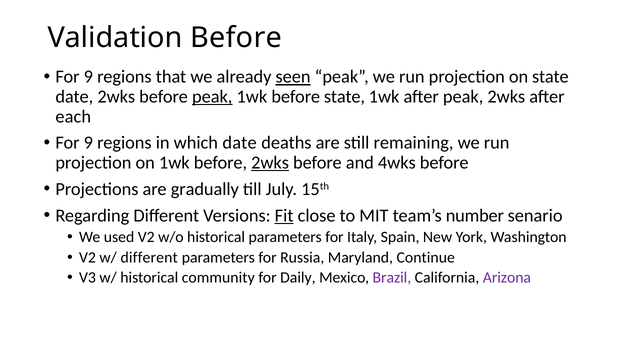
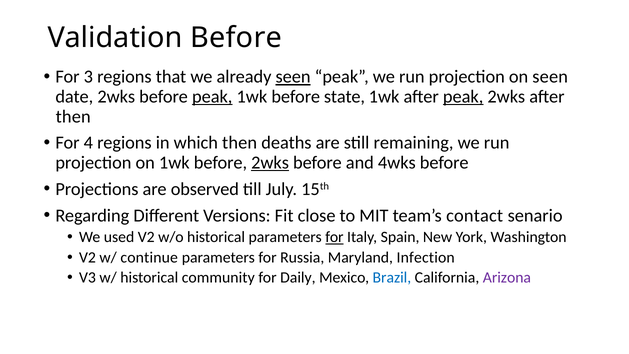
9 at (88, 77): 9 -> 3
on state: state -> seen
peak at (463, 97) underline: none -> present
each at (73, 116): each -> then
9 at (88, 143): 9 -> 4
which date: date -> then
gradually: gradually -> observed
Fit underline: present -> none
number: number -> contact
for at (334, 237) underline: none -> present
w/ different: different -> continue
Continue: Continue -> Infection
Brazil colour: purple -> blue
